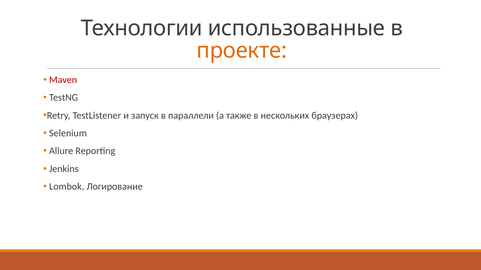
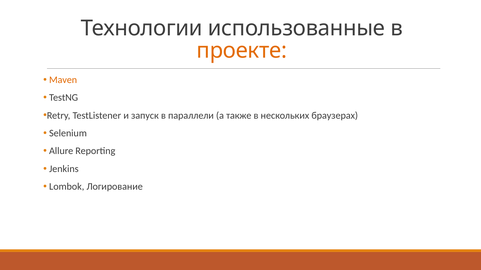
Maven colour: red -> orange
